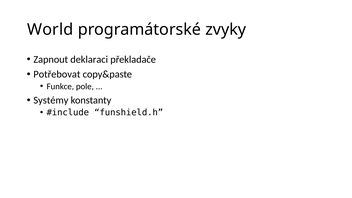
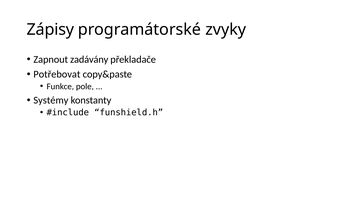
World: World -> Zápisy
deklaraci: deklaraci -> zadávány
